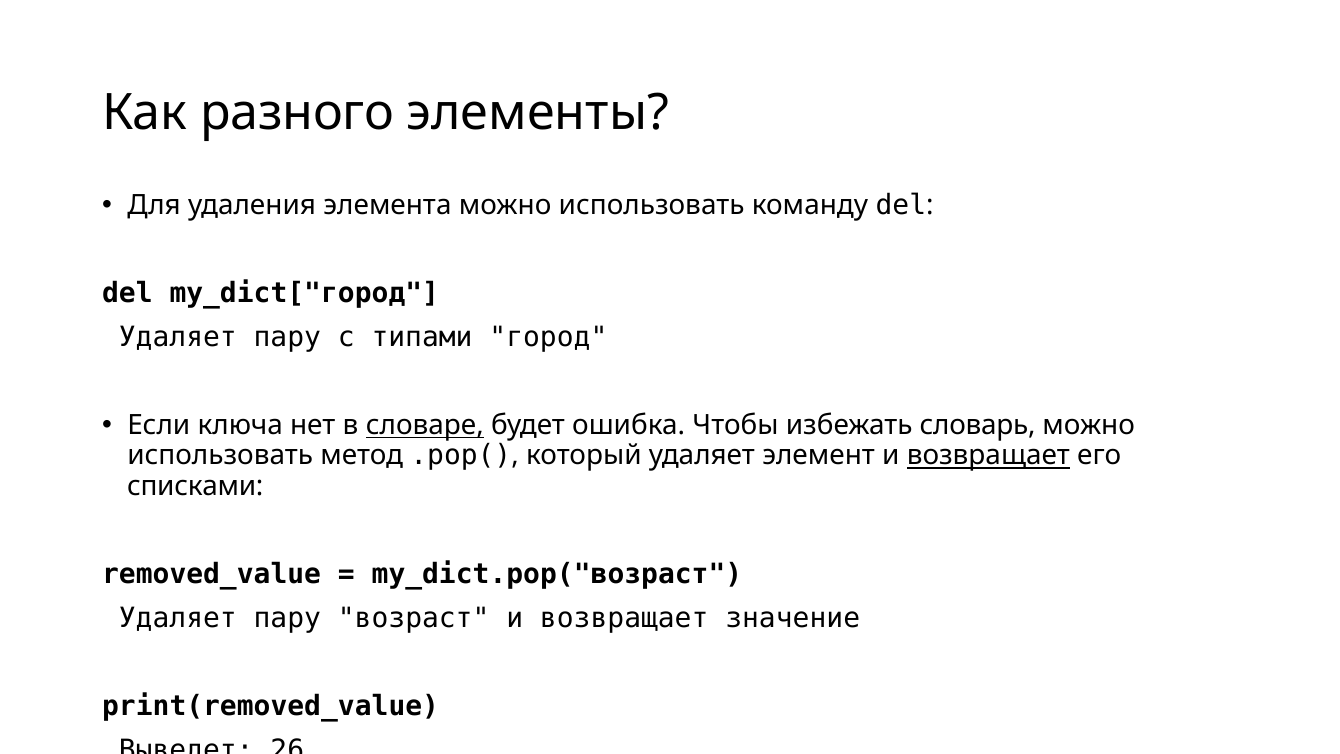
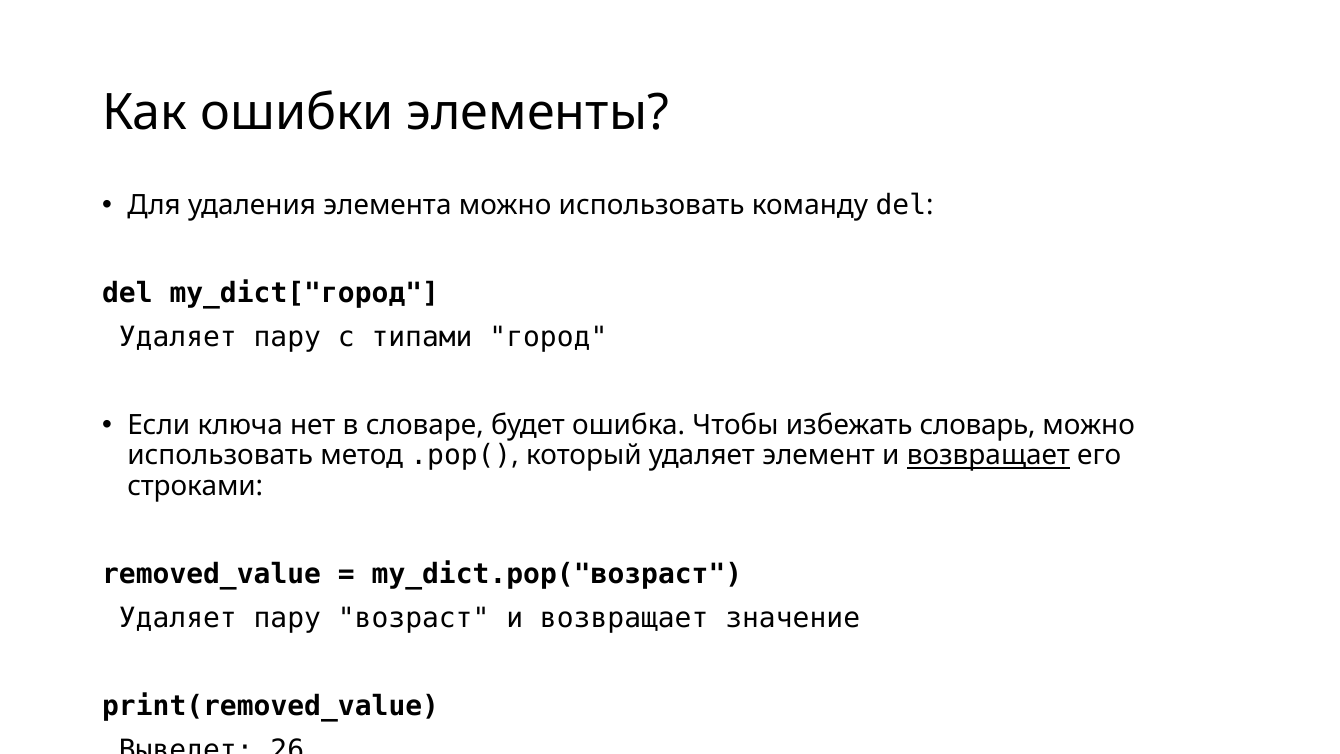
разного: разного -> ошибки
словаре underline: present -> none
списками: списками -> строками
